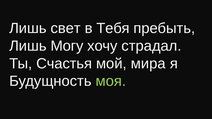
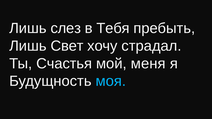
свет: свет -> слез
Могу: Могу -> Свет
мира: мира -> меня
моя colour: light green -> light blue
